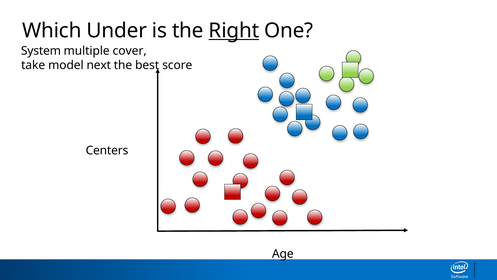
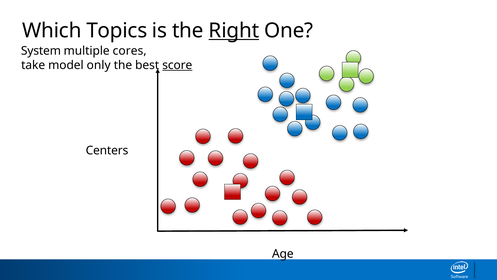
Under: Under -> Topics
cover: cover -> cores
next: next -> only
score underline: none -> present
